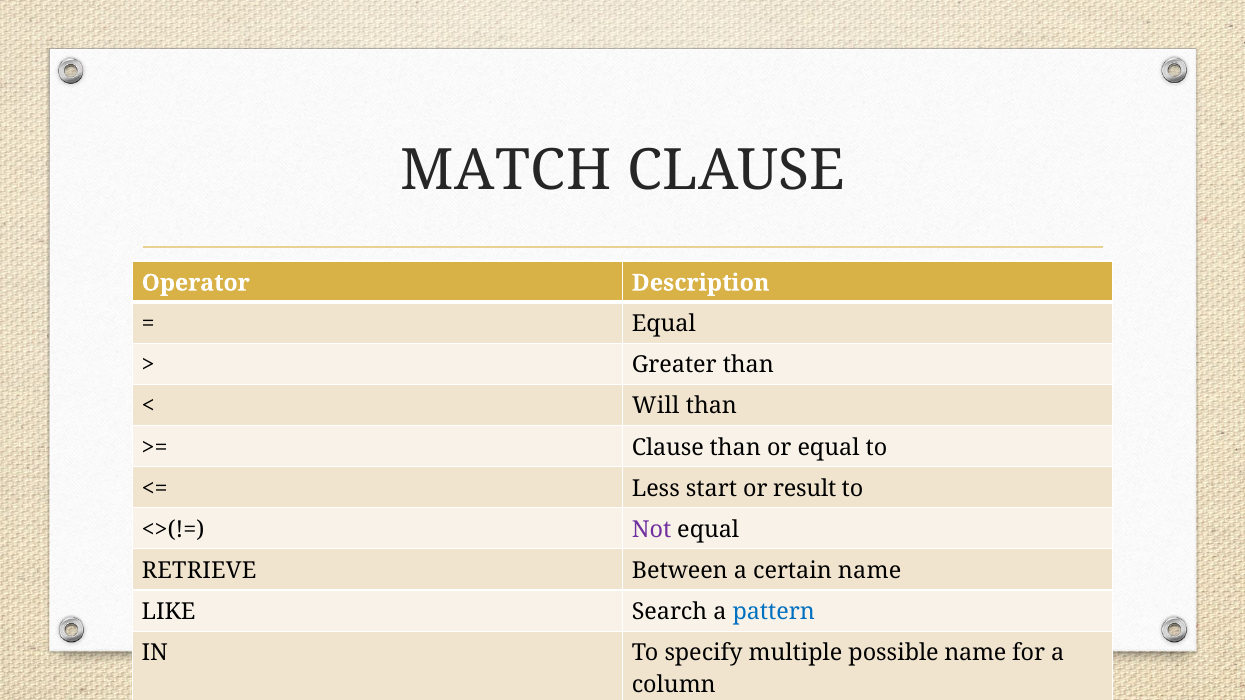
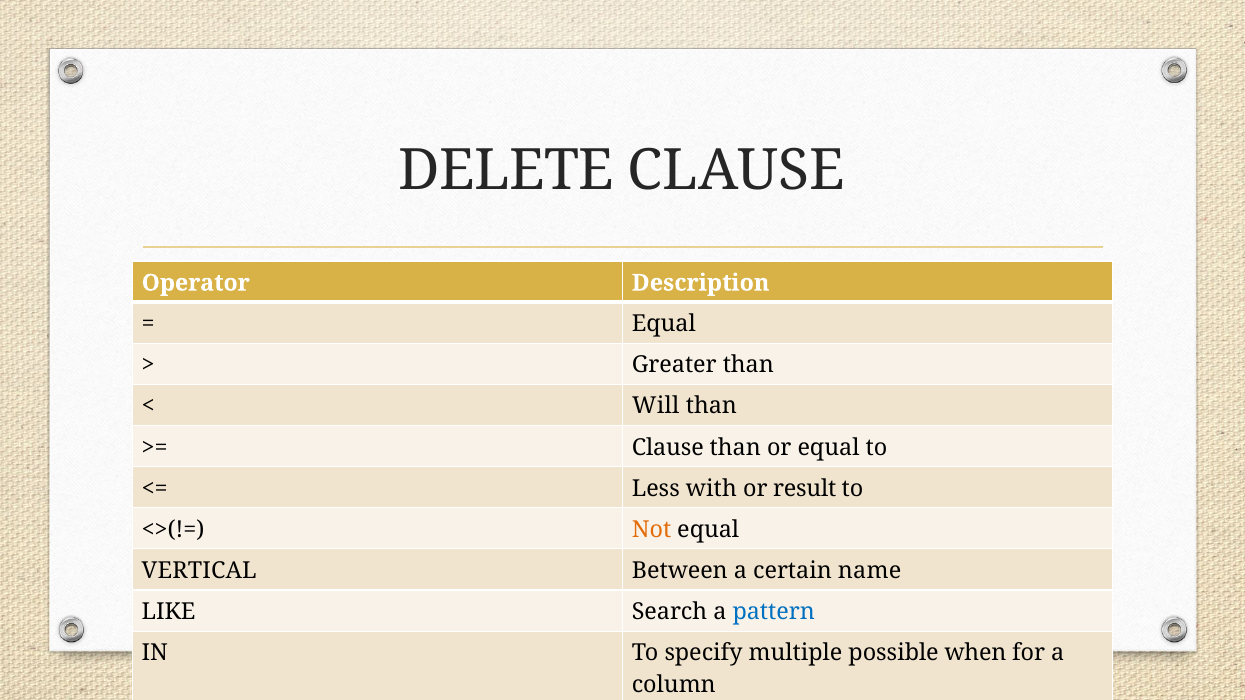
MATCH: MATCH -> DELETE
start: start -> with
Not colour: purple -> orange
RETRIEVE: RETRIEVE -> VERTICAL
possible name: name -> when
